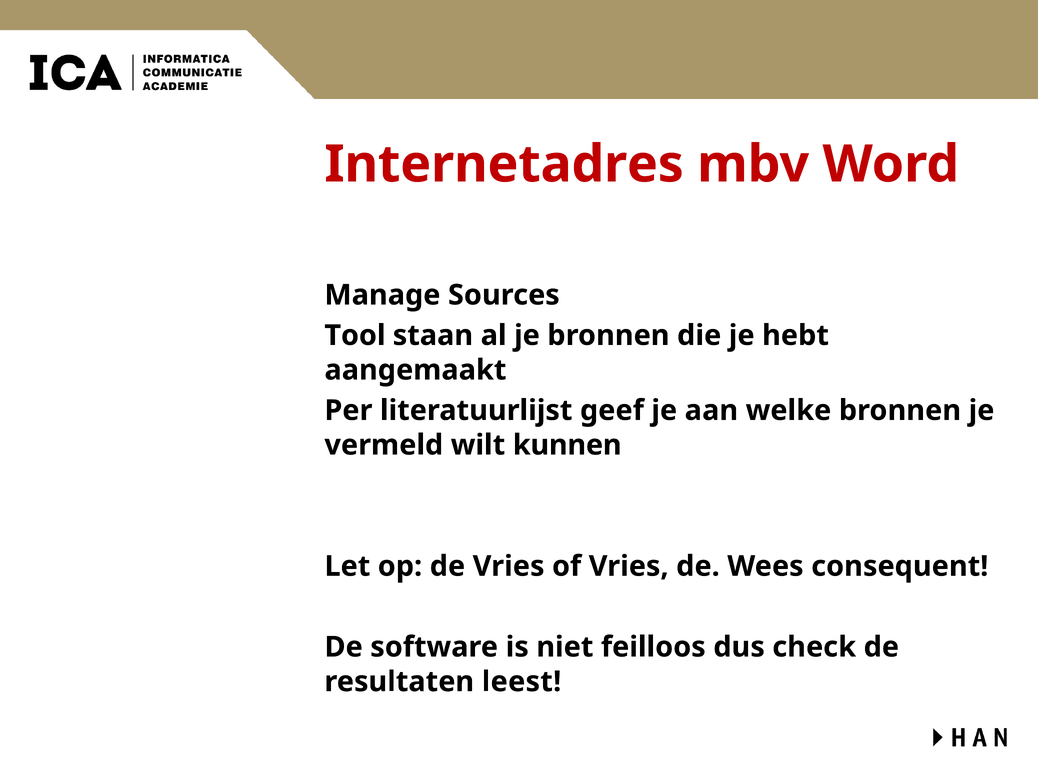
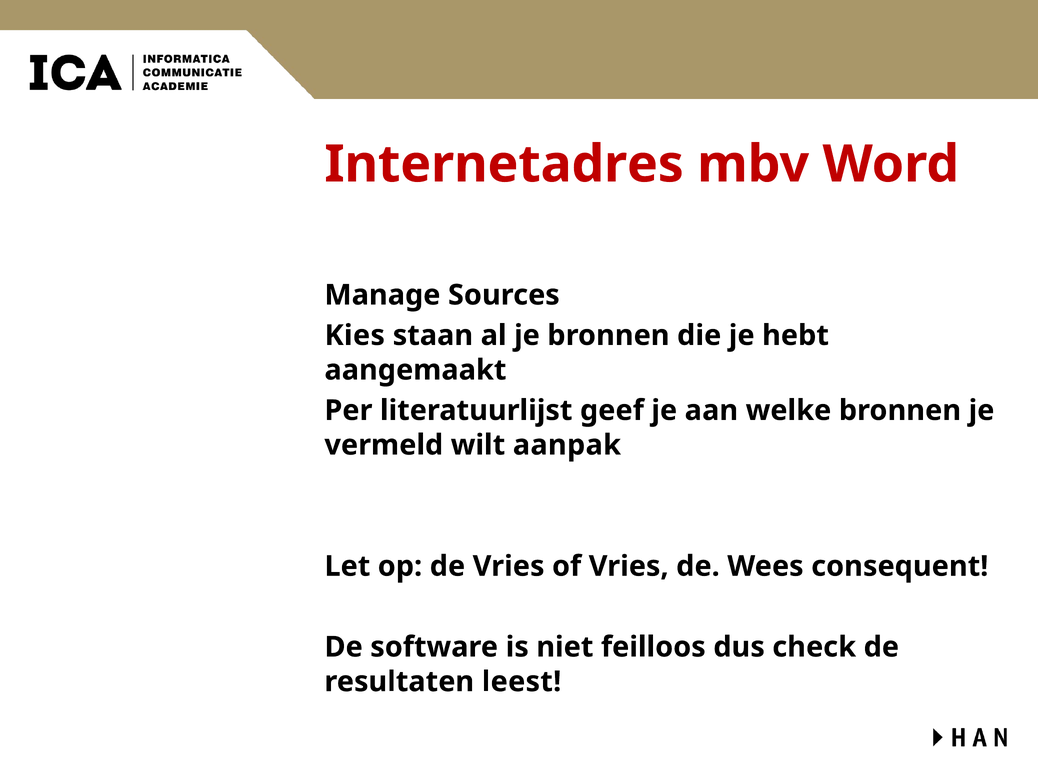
Tool: Tool -> Kies
kunnen: kunnen -> aanpak
